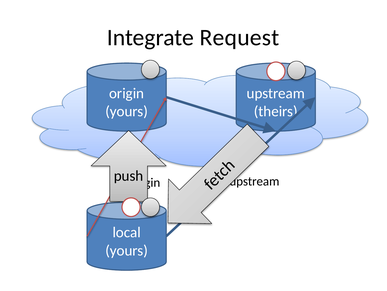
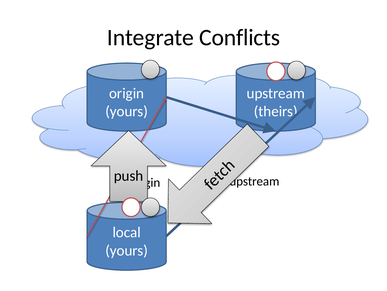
Request: Request -> Conflicts
